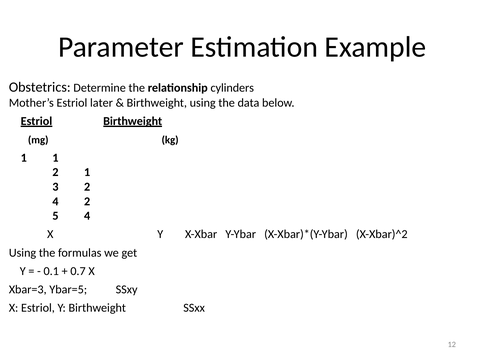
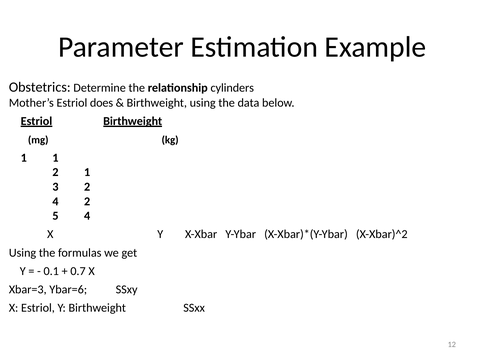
later: later -> does
Ybar=5: Ybar=5 -> Ybar=6
